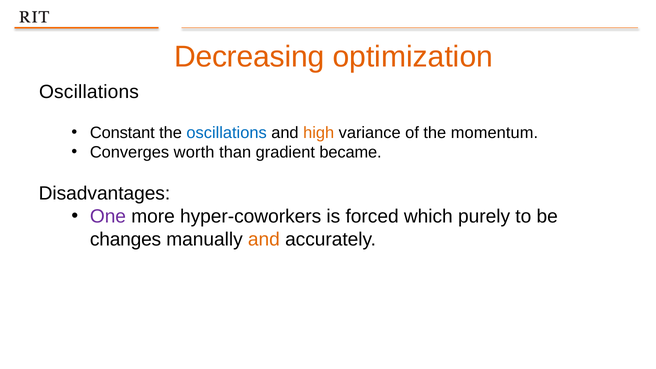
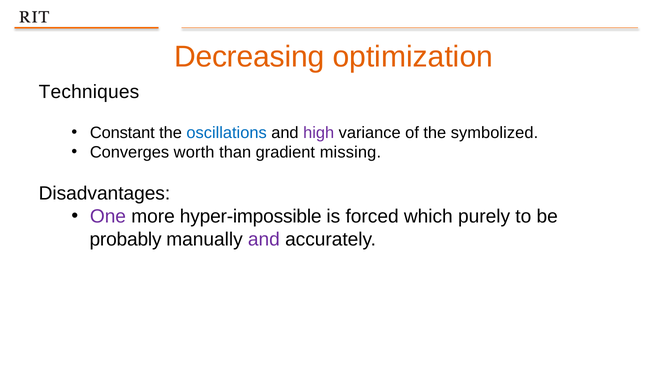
Oscillations at (89, 92): Oscillations -> Techniques
high colour: orange -> purple
momentum: momentum -> symbolized
became: became -> missing
hyper-coworkers: hyper-coworkers -> hyper-impossible
changes: changes -> probably
and at (264, 239) colour: orange -> purple
